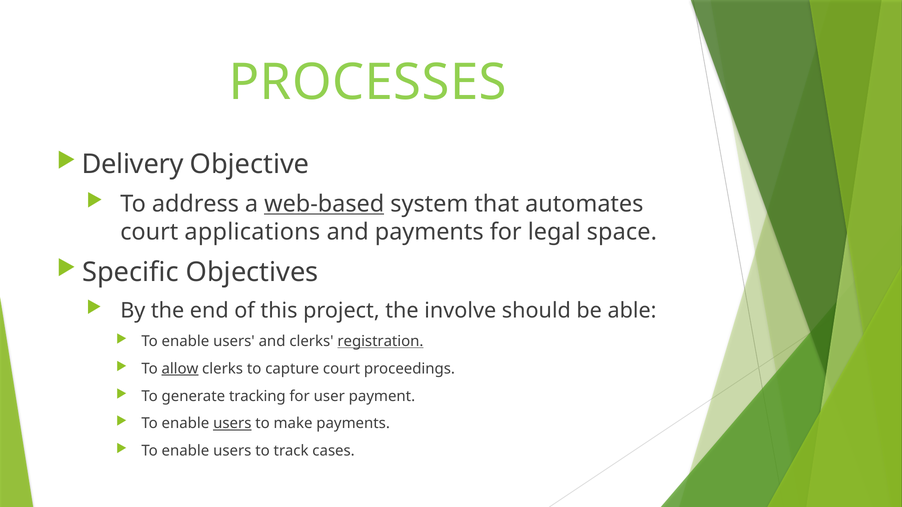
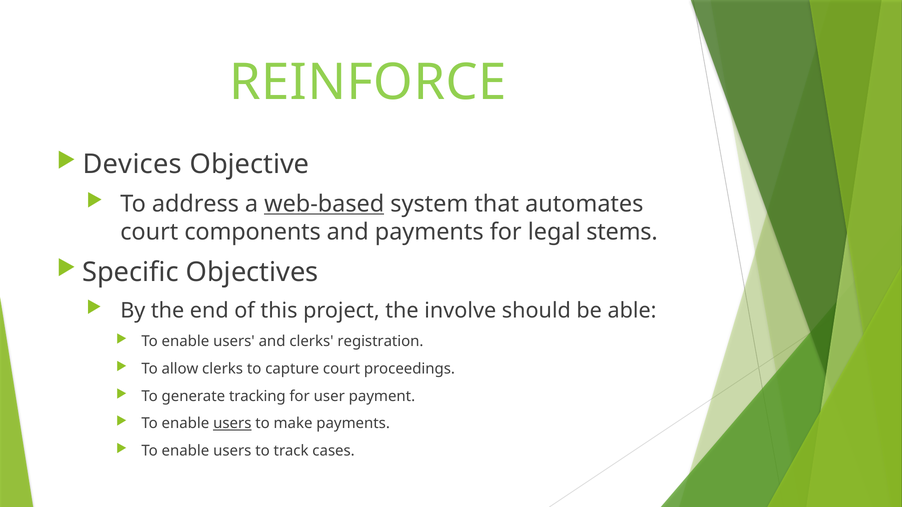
PROCESSES: PROCESSES -> REINFORCE
Delivery: Delivery -> Devices
applications: applications -> components
space: space -> stems
registration underline: present -> none
allow underline: present -> none
